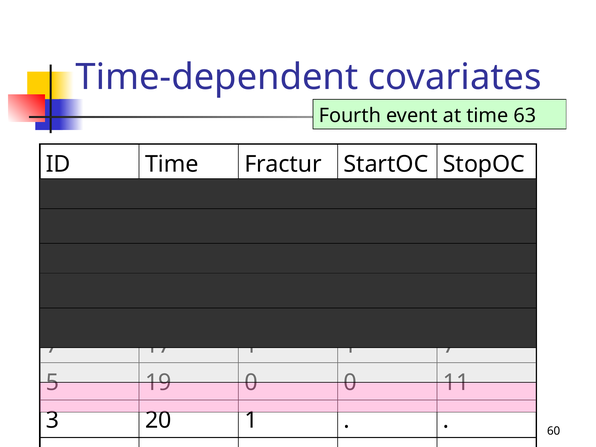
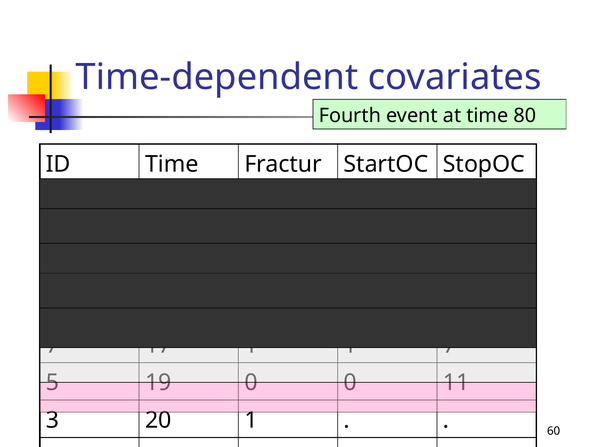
63: 63 -> 80
